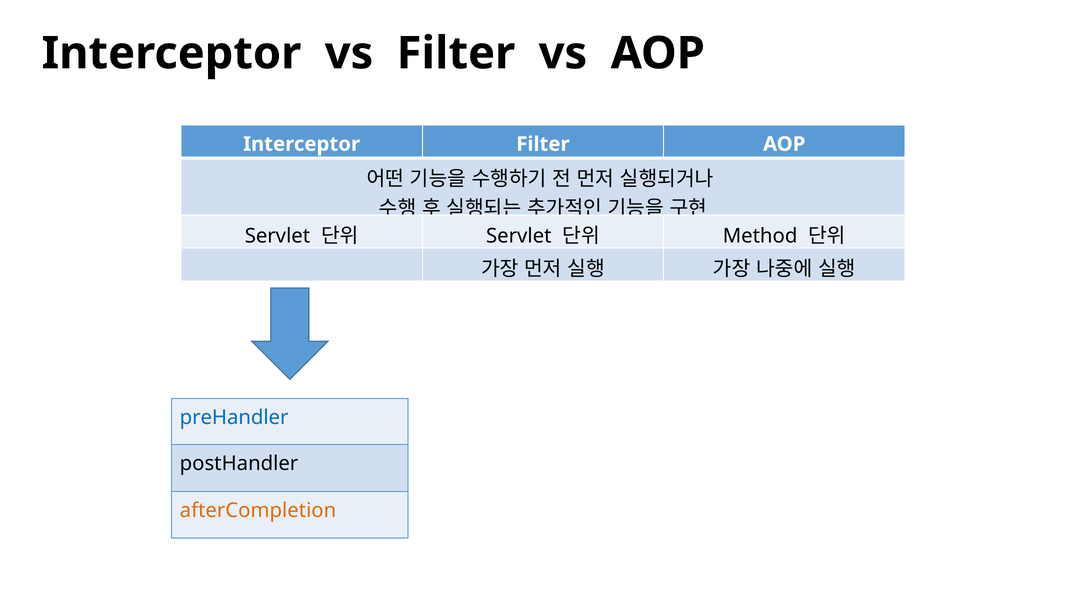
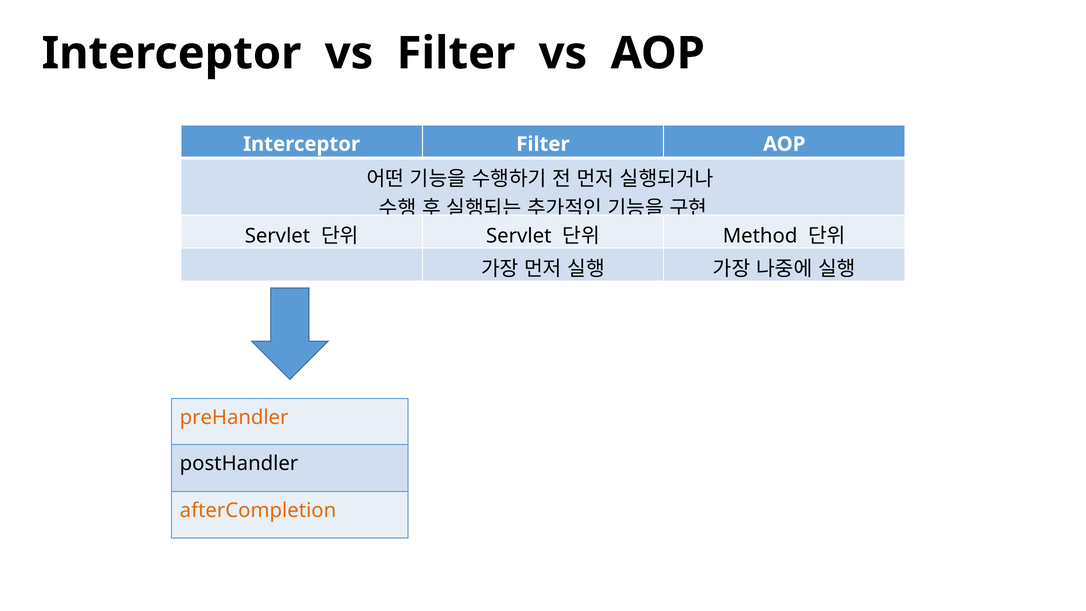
preHandler colour: blue -> orange
